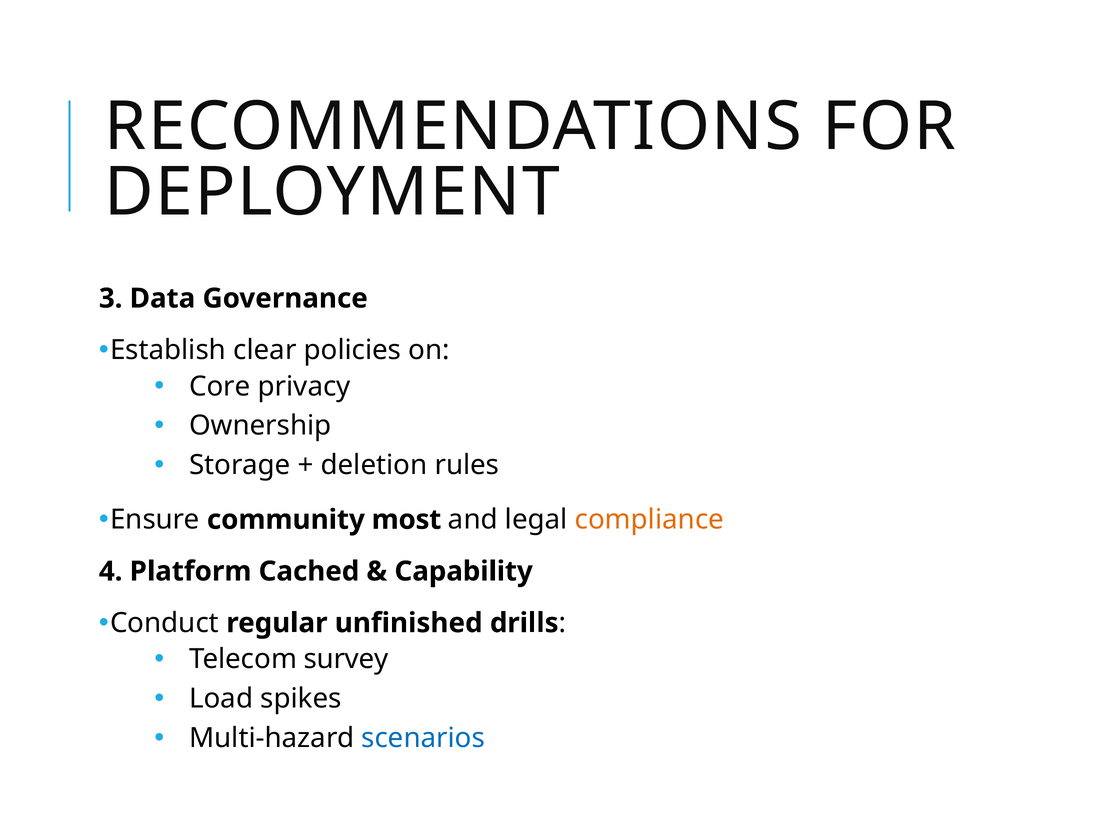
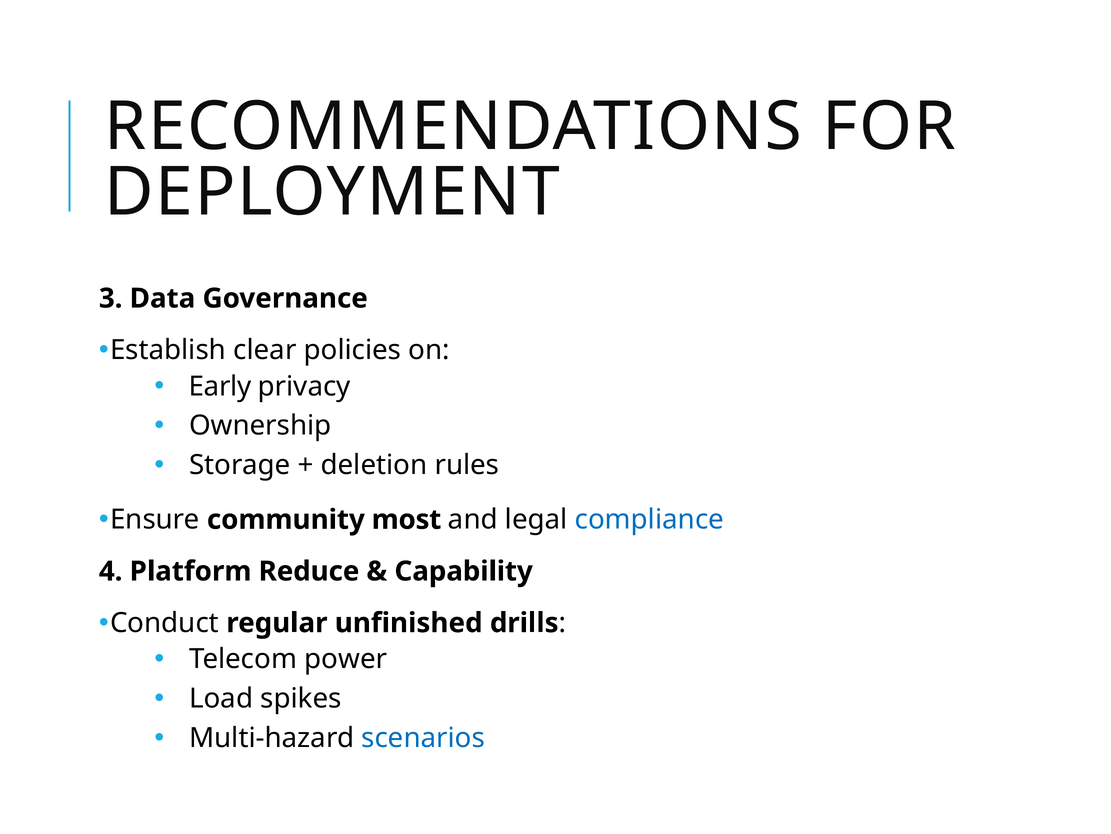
Core: Core -> Early
compliance colour: orange -> blue
Cached: Cached -> Reduce
survey: survey -> power
